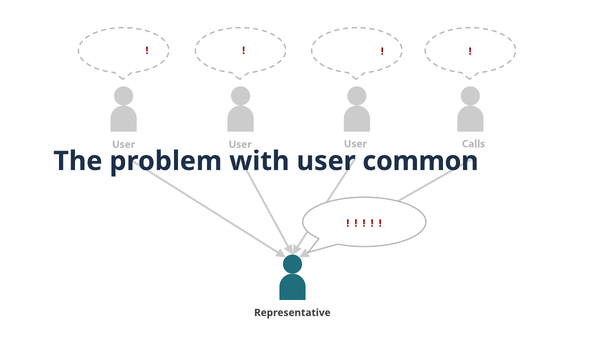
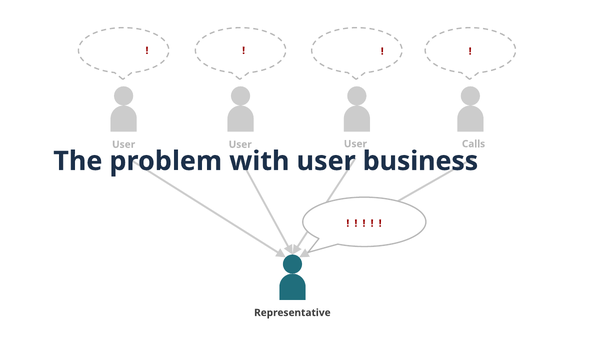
common: common -> business
